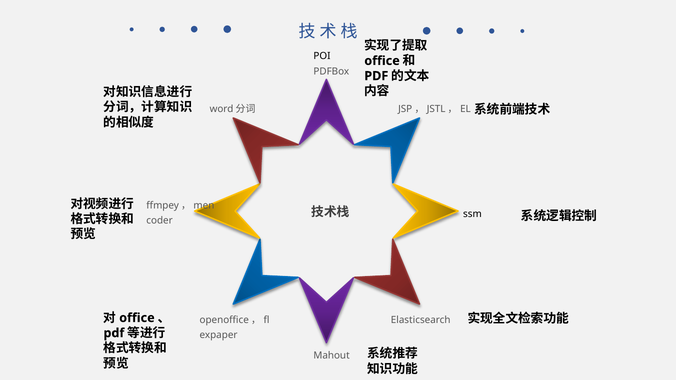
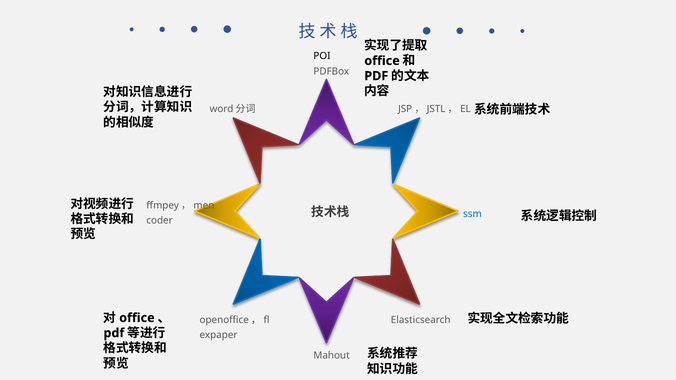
ssm colour: black -> blue
